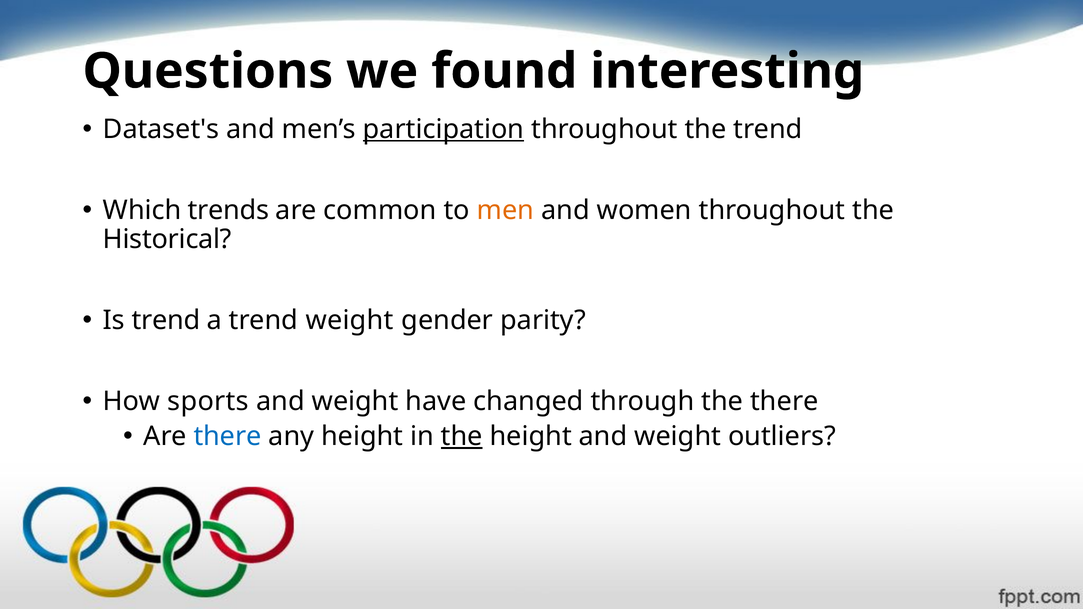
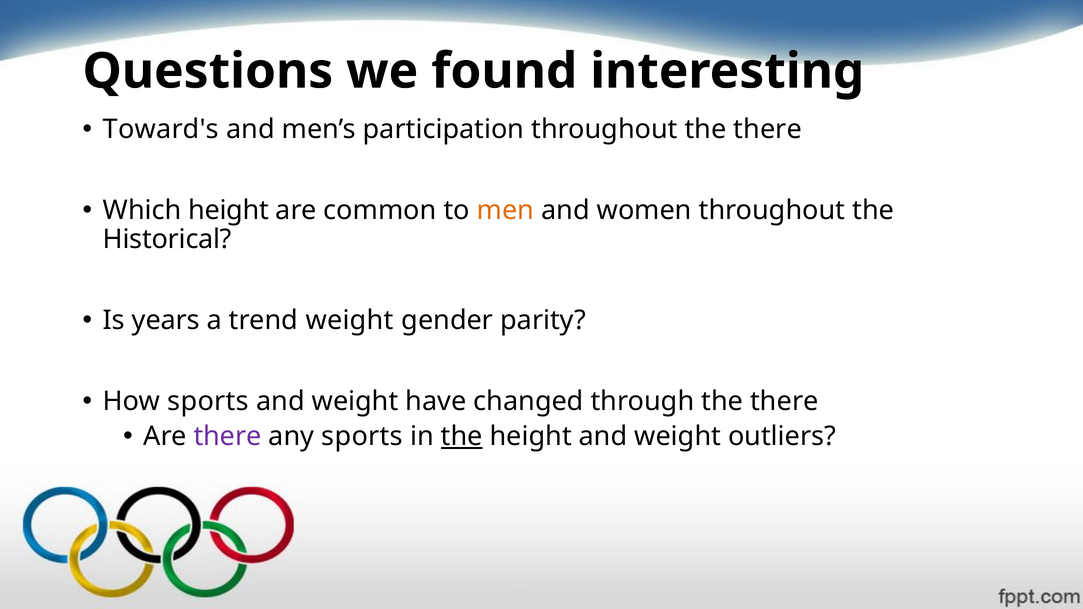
Dataset's: Dataset's -> Toward's
participation underline: present -> none
throughout the trend: trend -> there
Which trends: trends -> height
Is trend: trend -> years
there at (228, 436) colour: blue -> purple
any height: height -> sports
